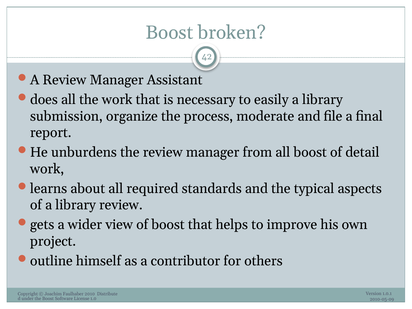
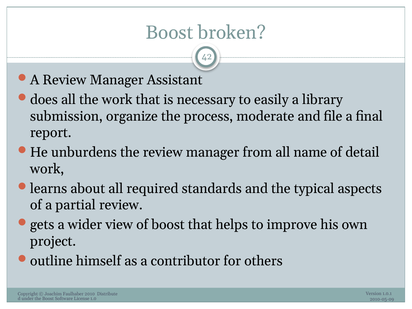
all boost: boost -> name
of a library: library -> partial
